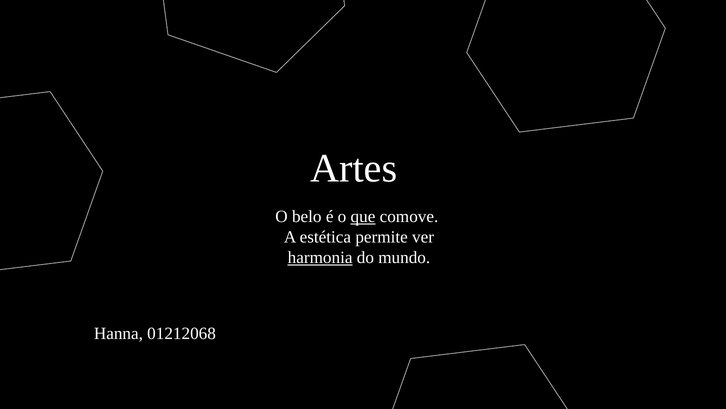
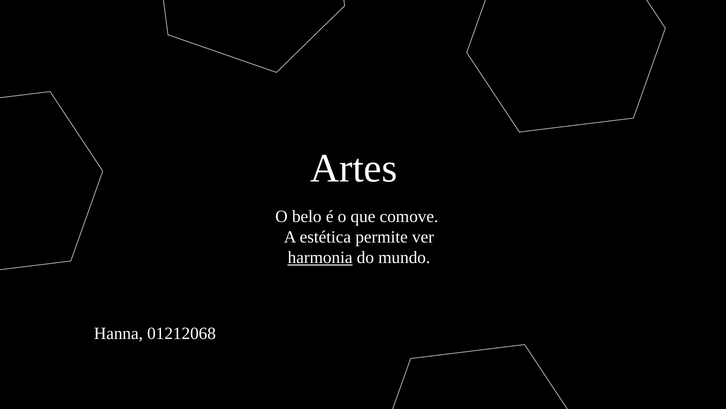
que underline: present -> none
